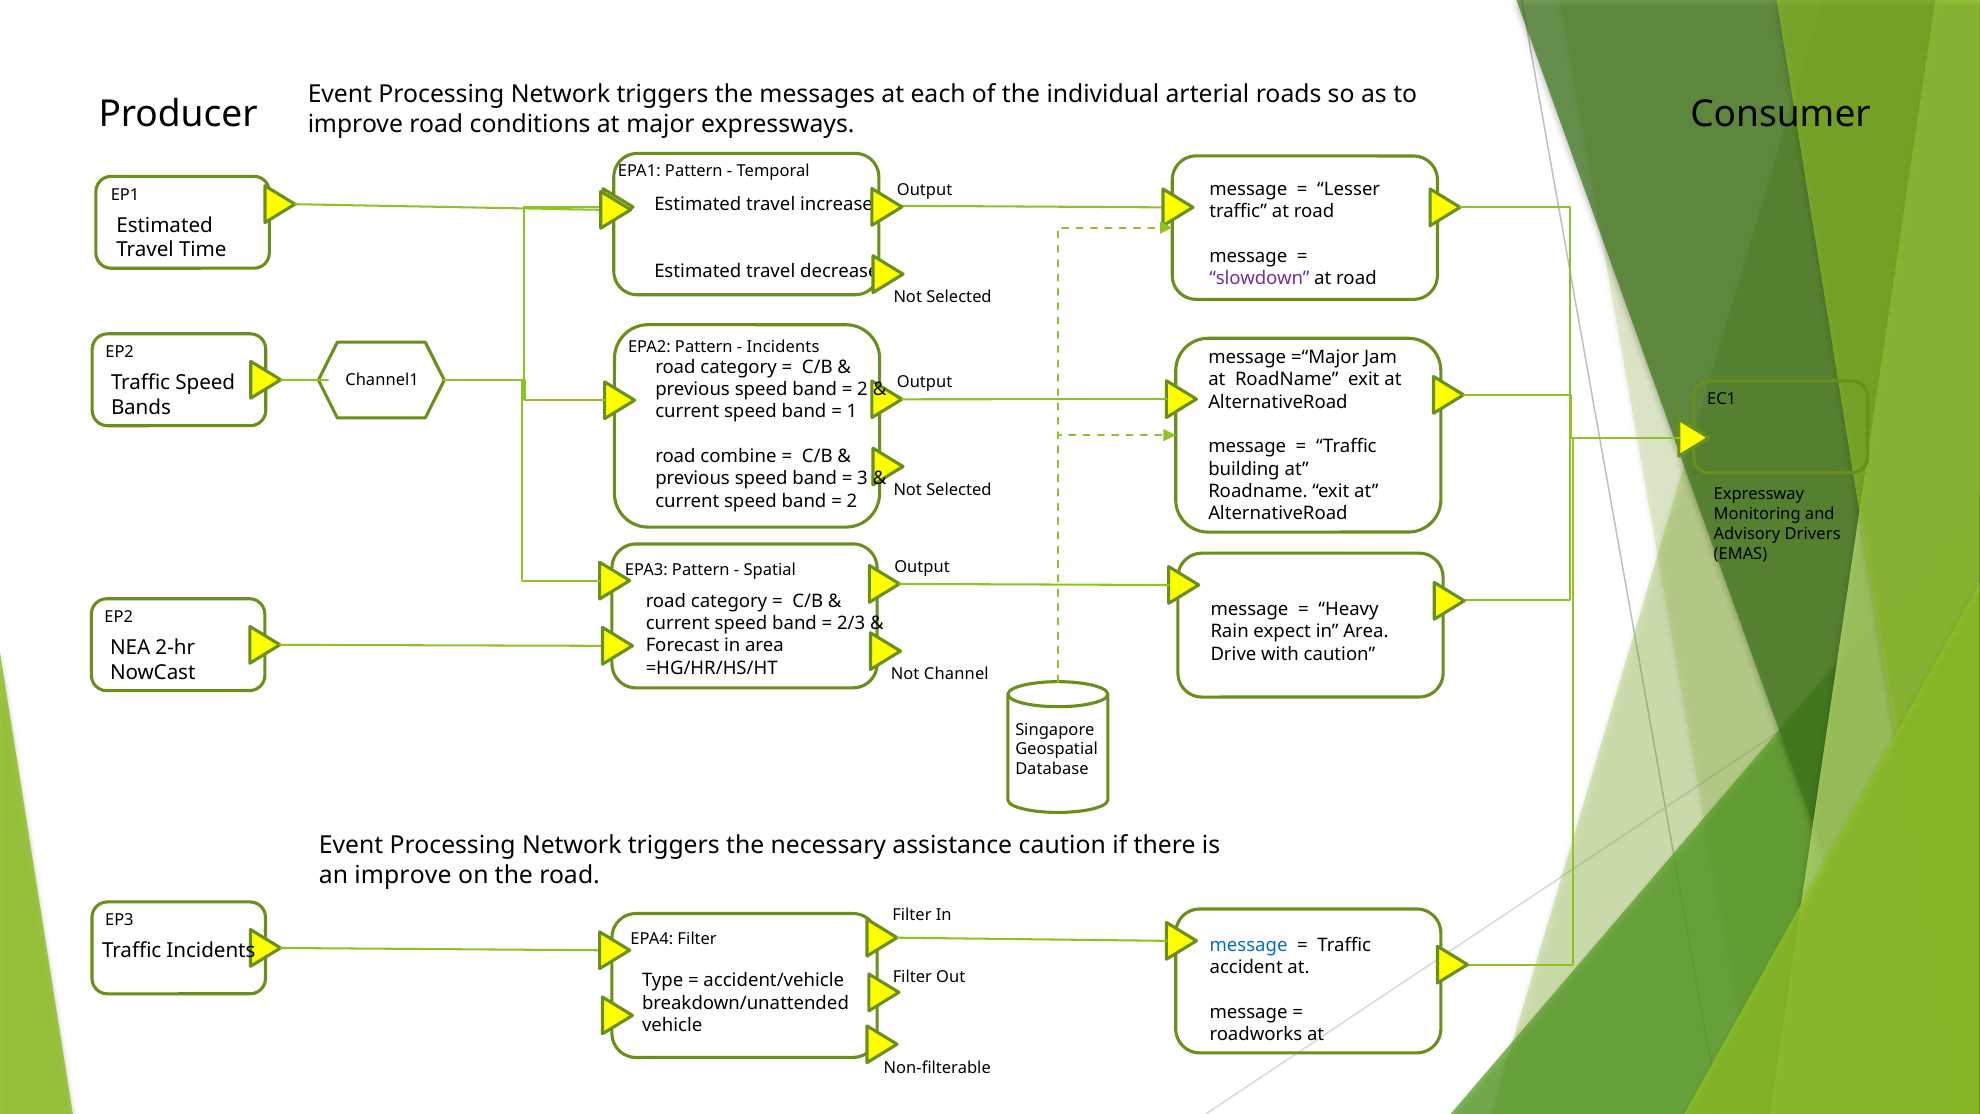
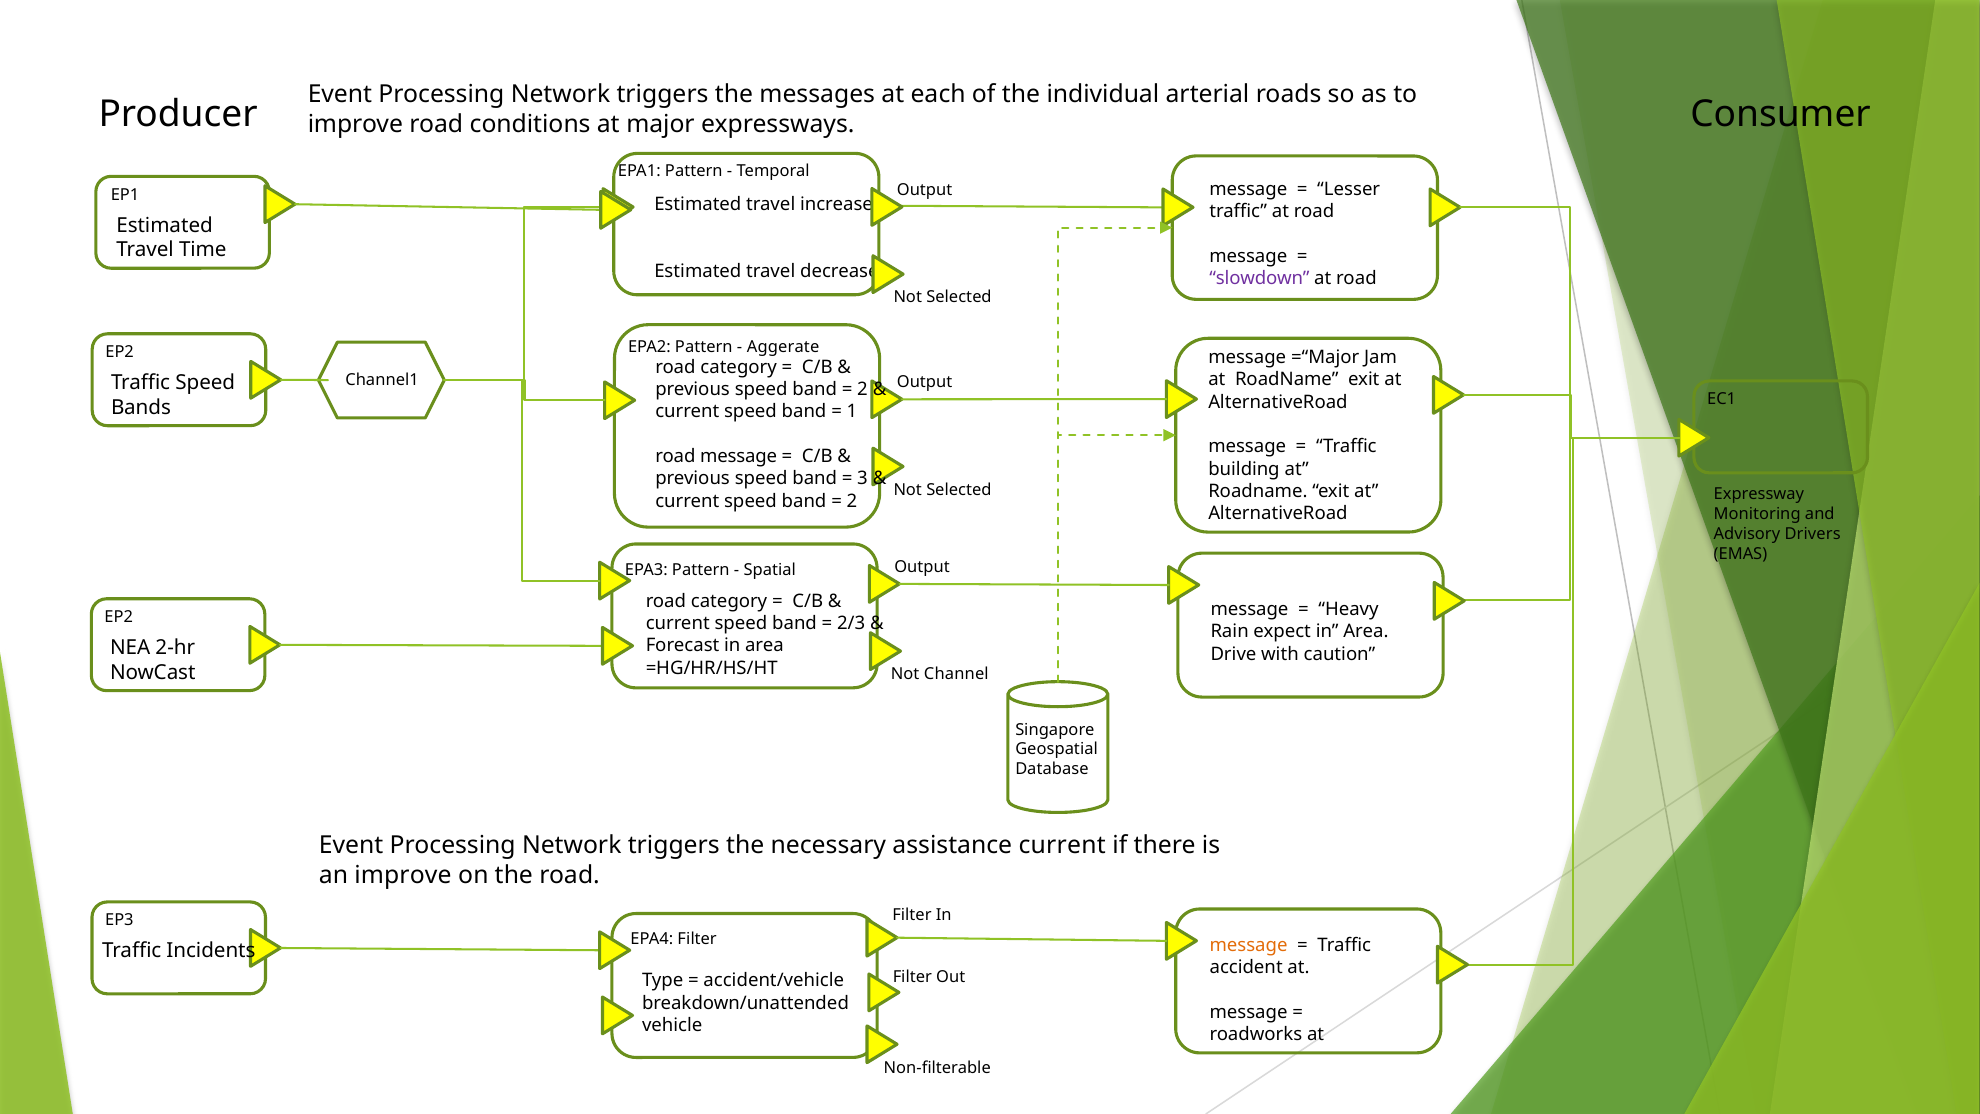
Incidents at (783, 347): Incidents -> Aggerate
combine at (739, 456): combine -> message
assistance caution: caution -> current
message at (1249, 945) colour: blue -> orange
